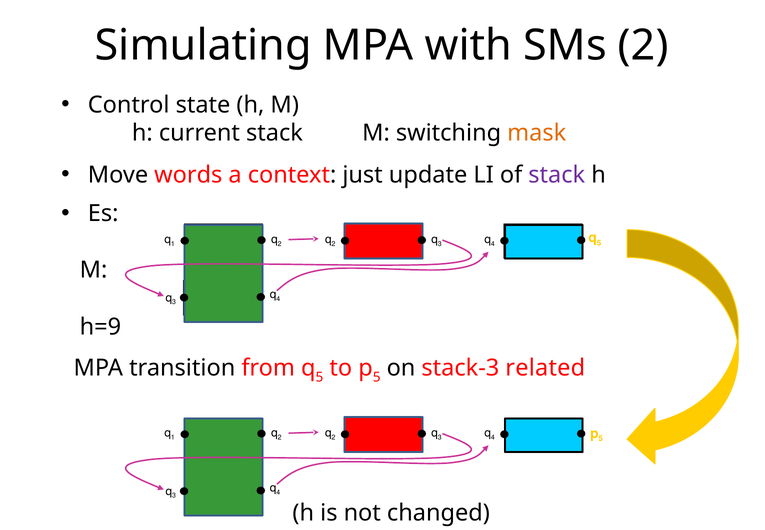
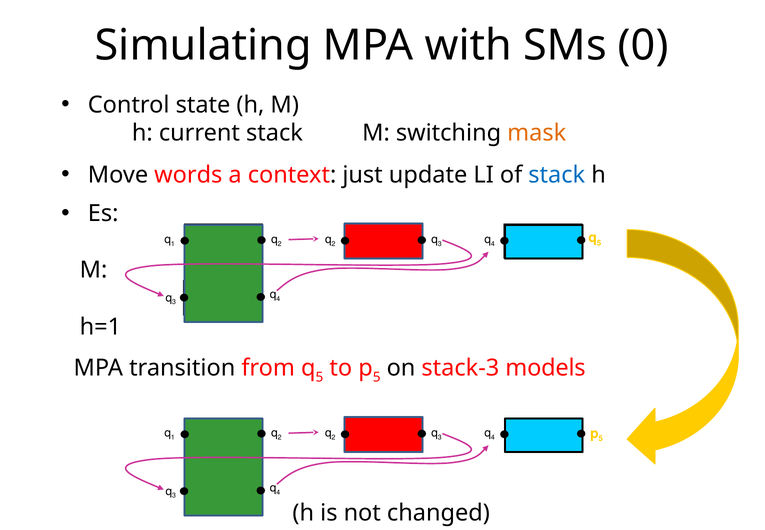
SMs 2: 2 -> 0
stack at (557, 175) colour: purple -> blue
h=9: h=9 -> h=1
related: related -> models
